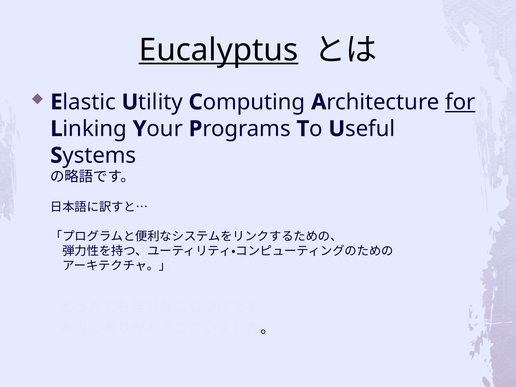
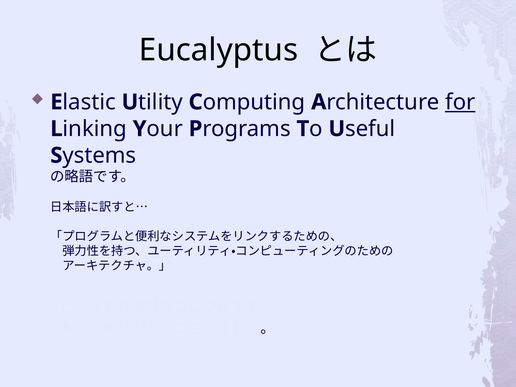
Eucalyptus underline: present -> none
